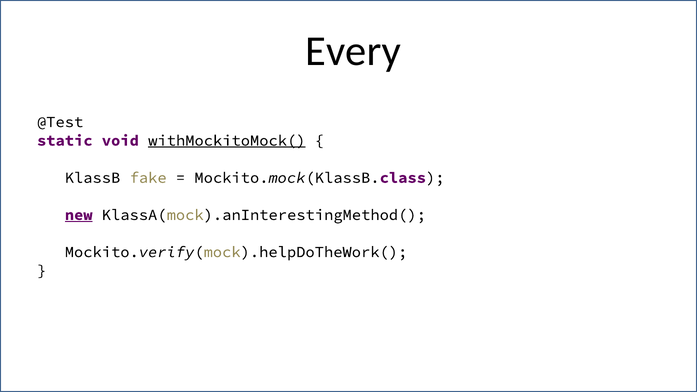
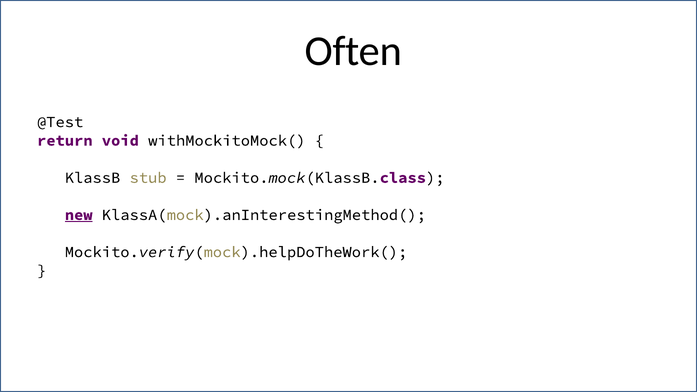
Every: Every -> Often
static: static -> return
withMockitoMock( underline: present -> none
fake: fake -> stub
